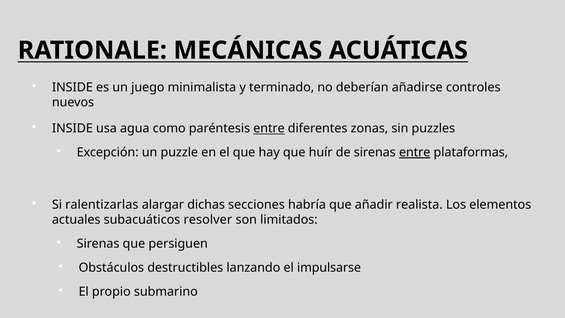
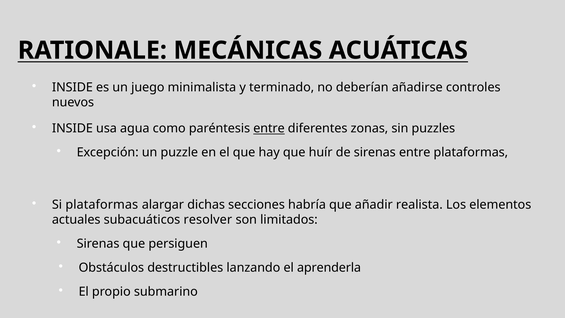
entre at (415, 152) underline: present -> none
Si ralentizarlas: ralentizarlas -> plataformas
impulsarse: impulsarse -> aprenderla
